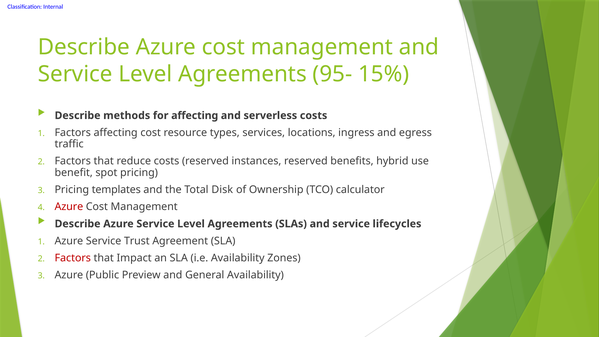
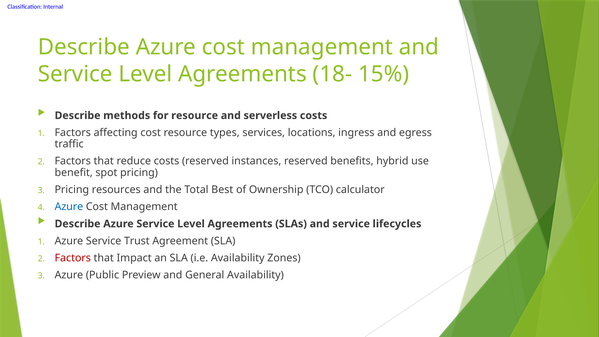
95-: 95- -> 18-
for affecting: affecting -> resource
templates: templates -> resources
Disk: Disk -> Best
Azure at (69, 207) colour: red -> blue
